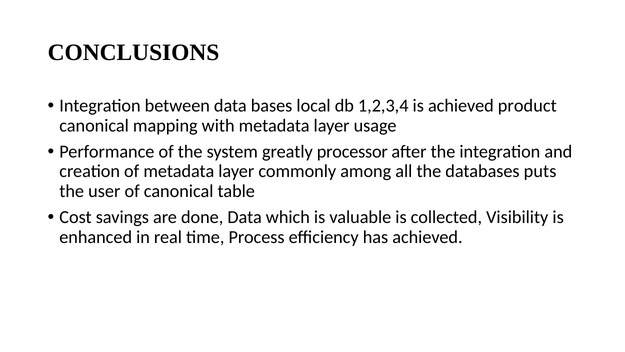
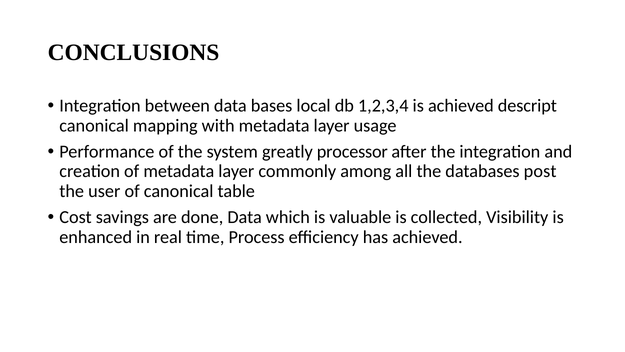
product: product -> descript
puts: puts -> post
